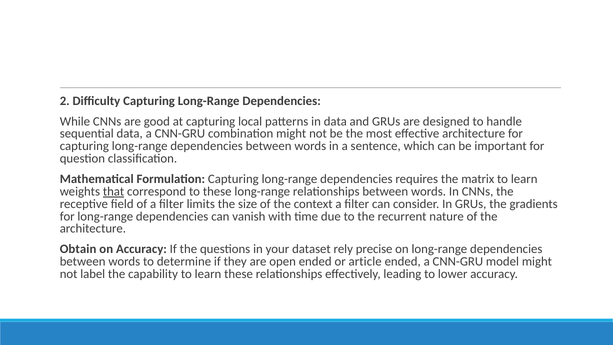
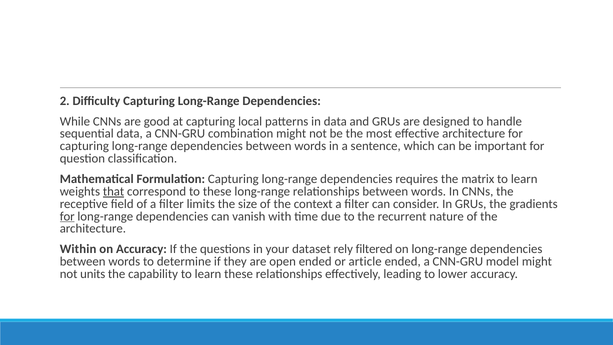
for at (67, 216) underline: none -> present
Obtain: Obtain -> Within
precise: precise -> filtered
label: label -> units
